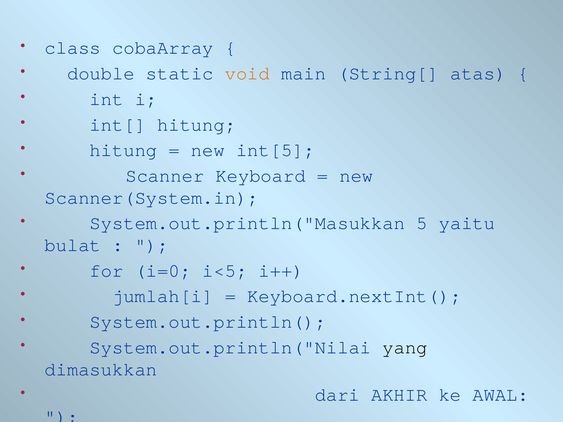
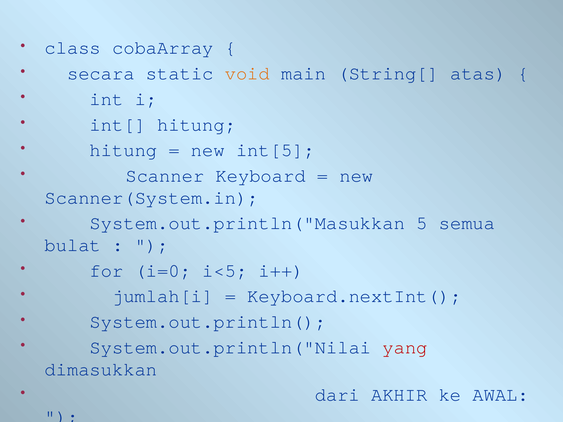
double: double -> secara
yaitu: yaitu -> semua
yang colour: black -> red
